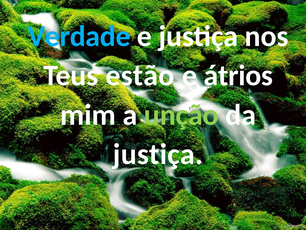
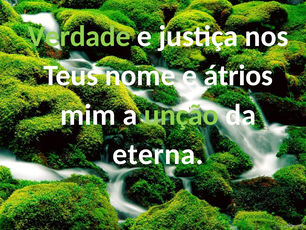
Verdade colour: light blue -> light green
estão: estão -> nome
justiça at (158, 154): justiça -> eterna
